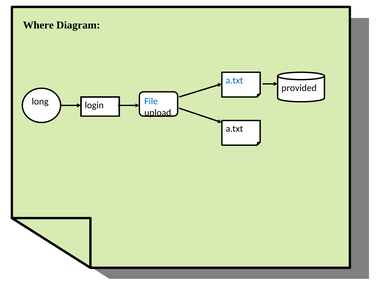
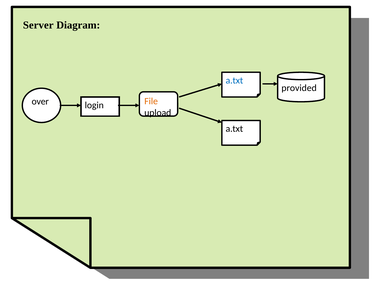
Where: Where -> Server
long: long -> over
File colour: blue -> orange
